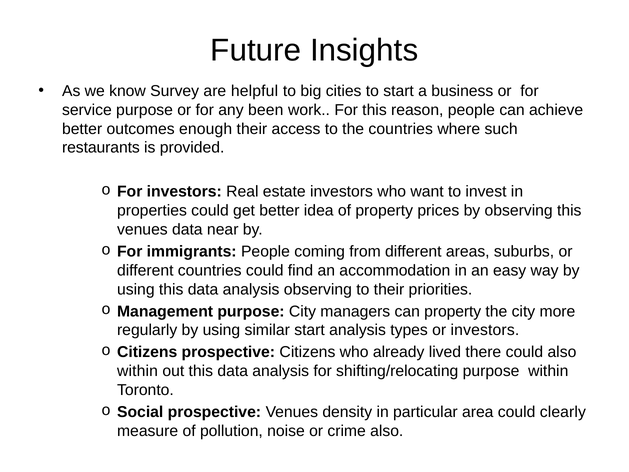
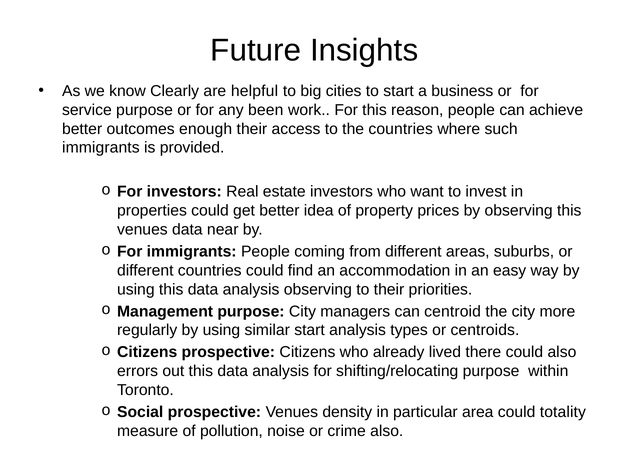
Survey: Survey -> Clearly
restaurants at (101, 148): restaurants -> immigrants
can property: property -> centroid
or investors: investors -> centroids
within at (138, 371): within -> errors
clearly: clearly -> totality
